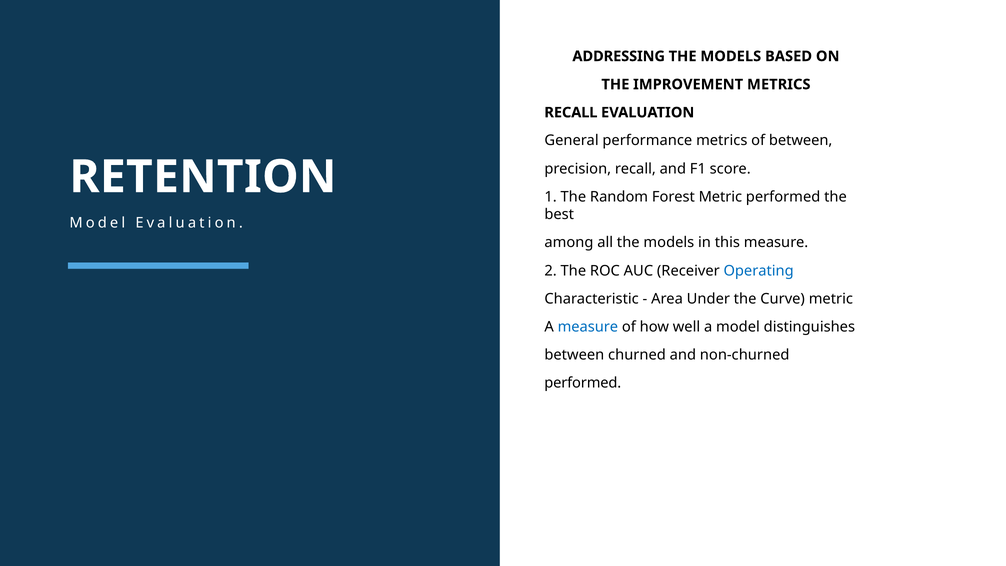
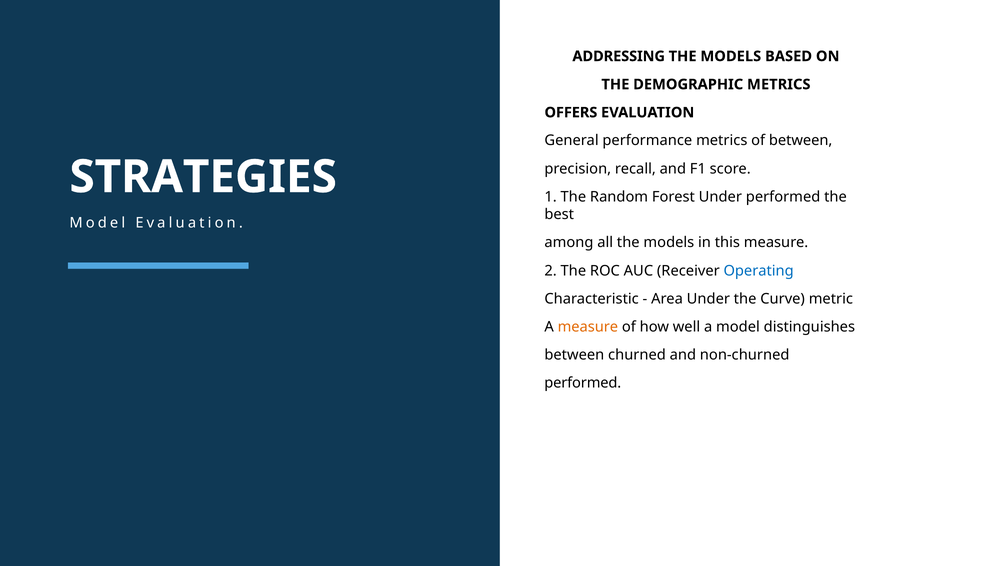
IMPROVEMENT: IMPROVEMENT -> DEMOGRAPHIC
RECALL at (571, 112): RECALL -> OFFERS
RETENTION: RETENTION -> STRATEGIES
Forest Metric: Metric -> Under
measure at (588, 327) colour: blue -> orange
